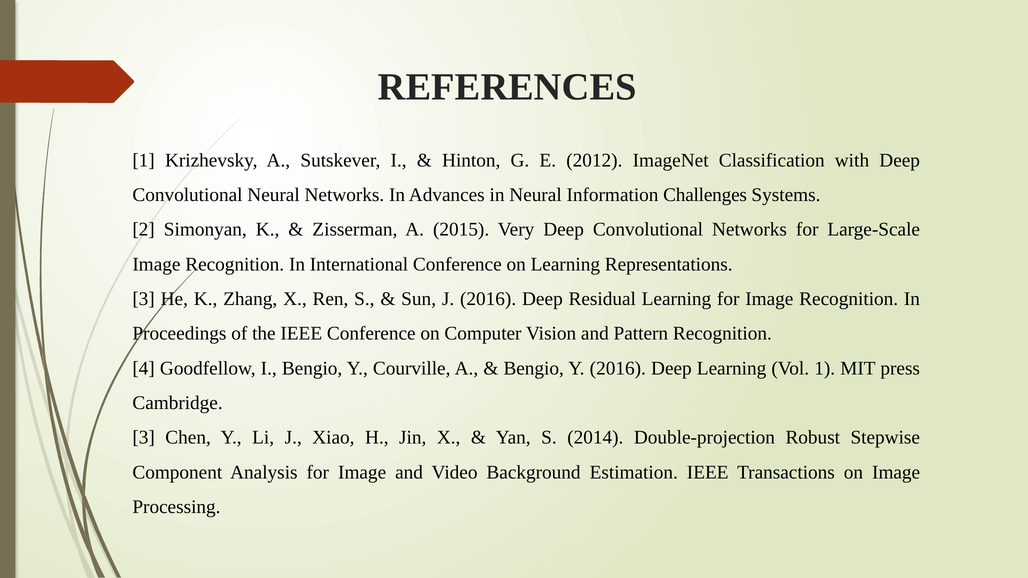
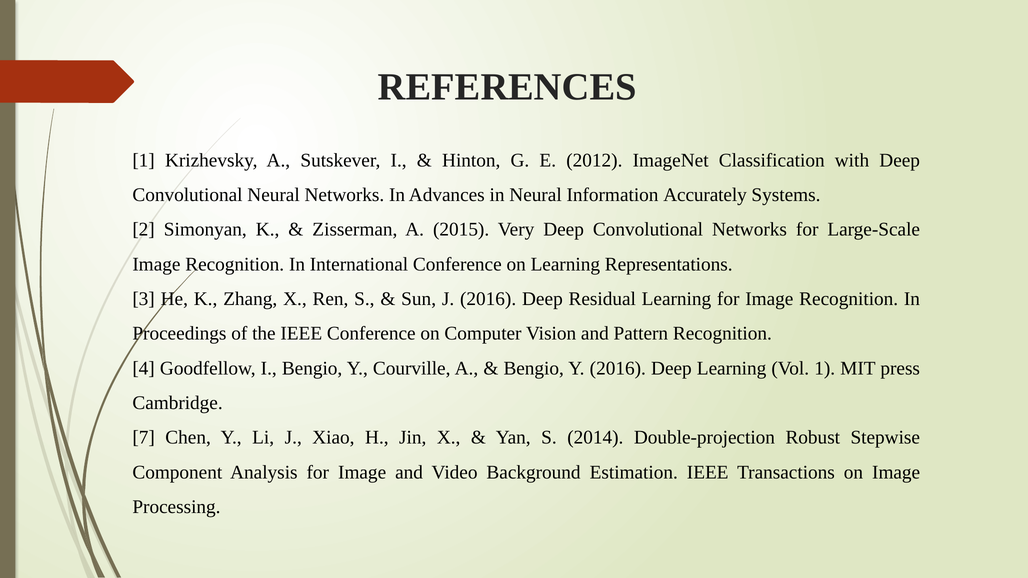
Challenges: Challenges -> Accurately
3 at (144, 438): 3 -> 7
